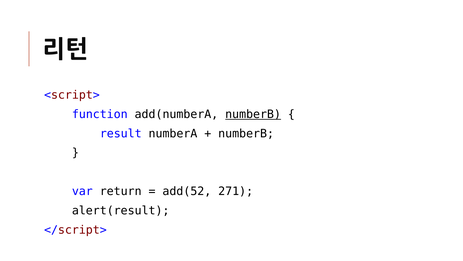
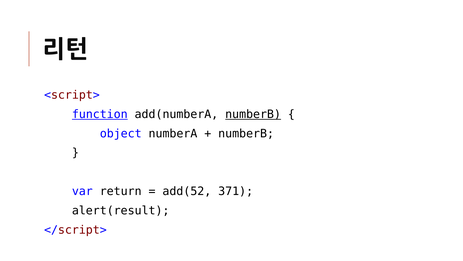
function underline: none -> present
result: result -> object
271: 271 -> 371
